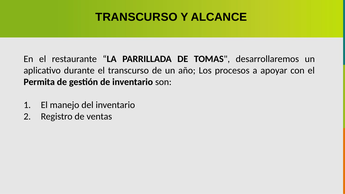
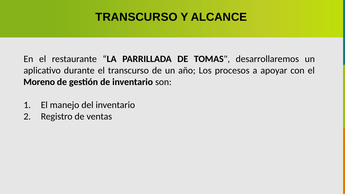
Permita: Permita -> Moreno
